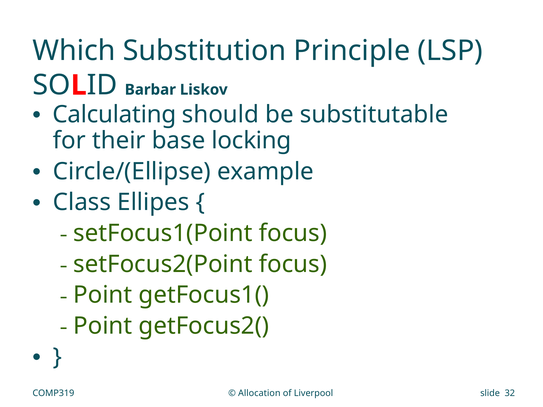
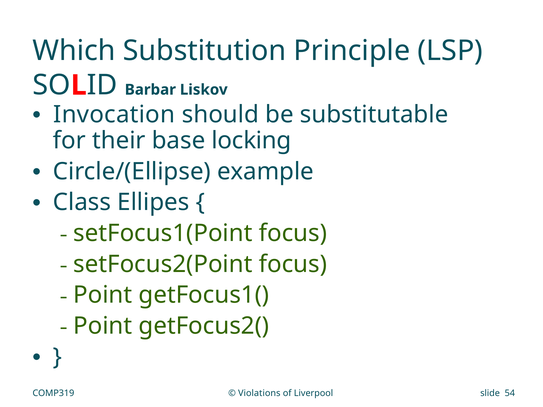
Calculating: Calculating -> Invocation
Allocation: Allocation -> Violations
32: 32 -> 54
